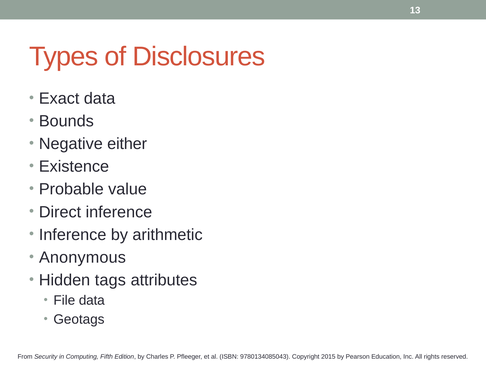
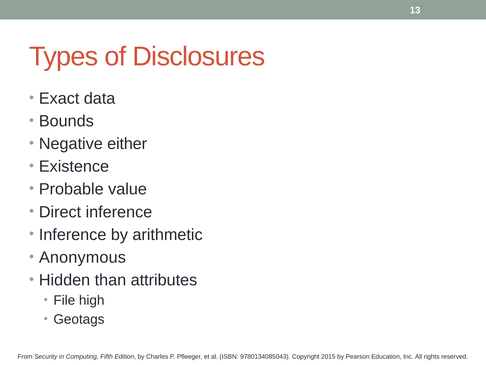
tags: tags -> than
File data: data -> high
